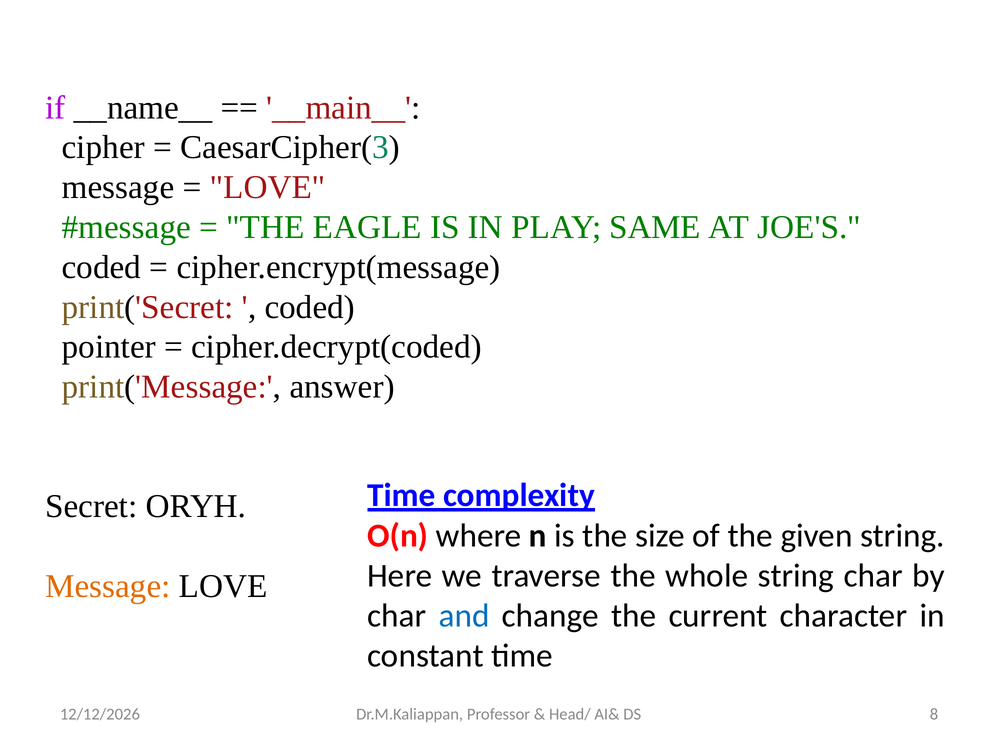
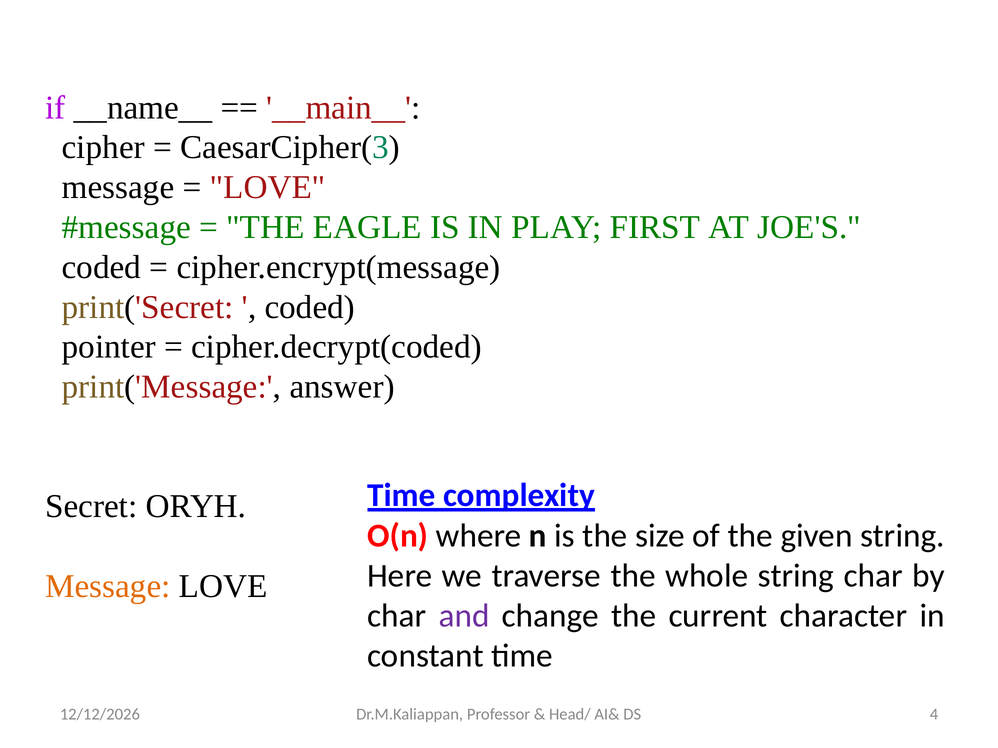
SAME: SAME -> FIRST
and colour: blue -> purple
8: 8 -> 4
